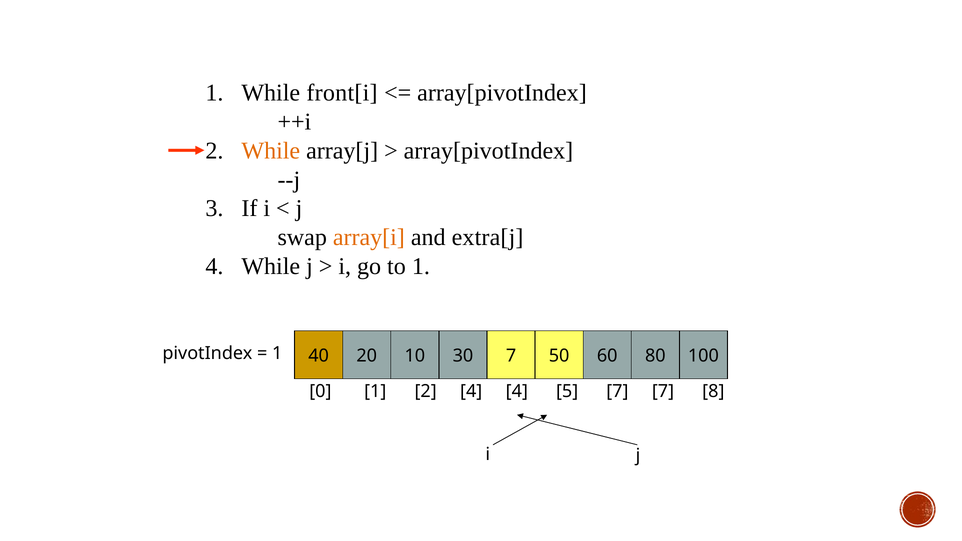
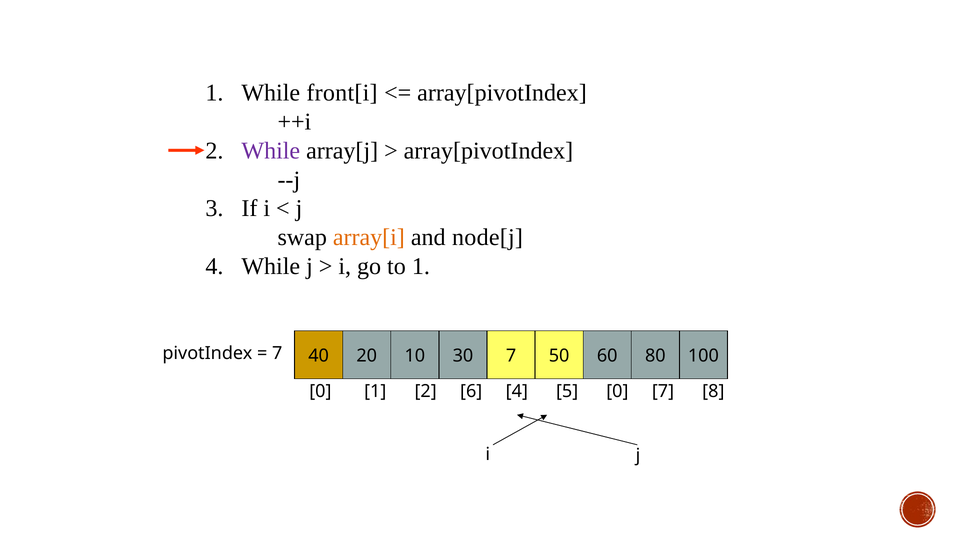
While at (271, 151) colour: orange -> purple
extra[j: extra[j -> node[j
1 at (277, 353): 1 -> 7
2 4: 4 -> 6
5 7: 7 -> 0
